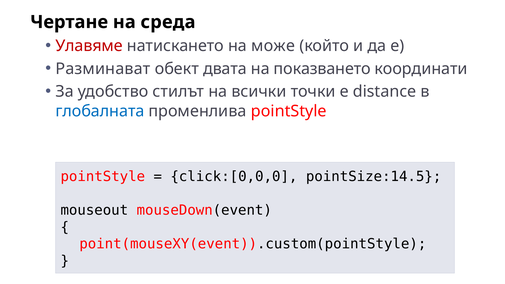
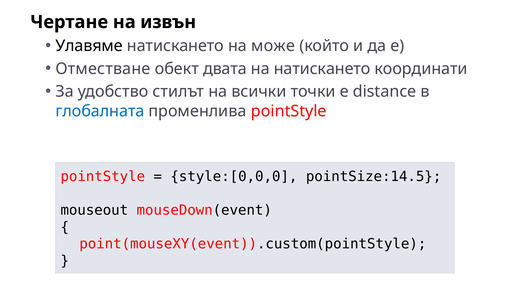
среда: среда -> извън
Улавяме colour: red -> black
Разминават: Разминават -> Отместване
на показването: показването -> натискането
click:[0,0,0: click:[0,0,0 -> style:[0,0,0
